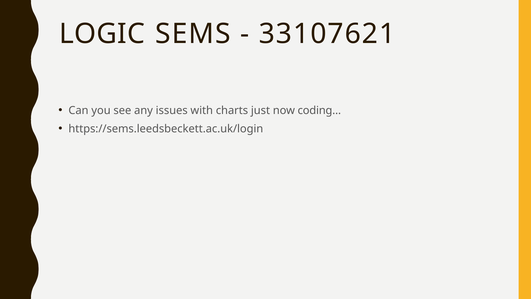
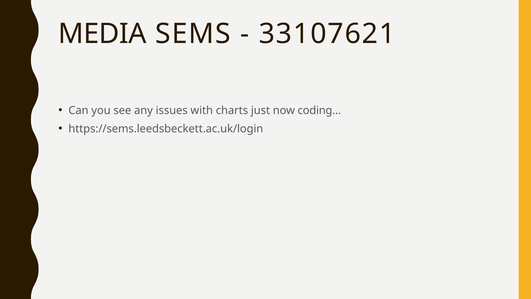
LOGIC: LOGIC -> MEDIA
